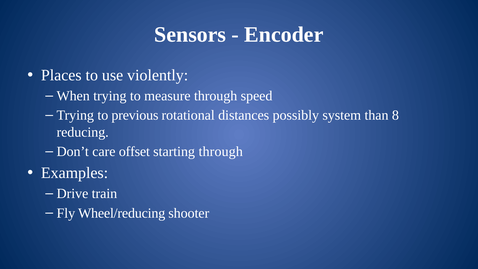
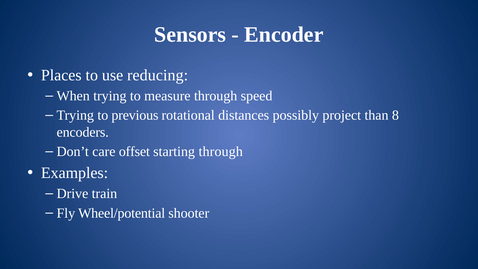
violently: violently -> reducing
system: system -> project
reducing: reducing -> encoders
Wheel/reducing: Wheel/reducing -> Wheel/potential
